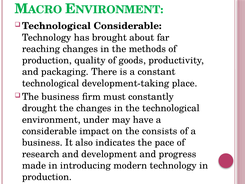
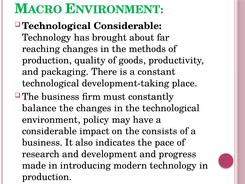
drought: drought -> balance
under: under -> policy
